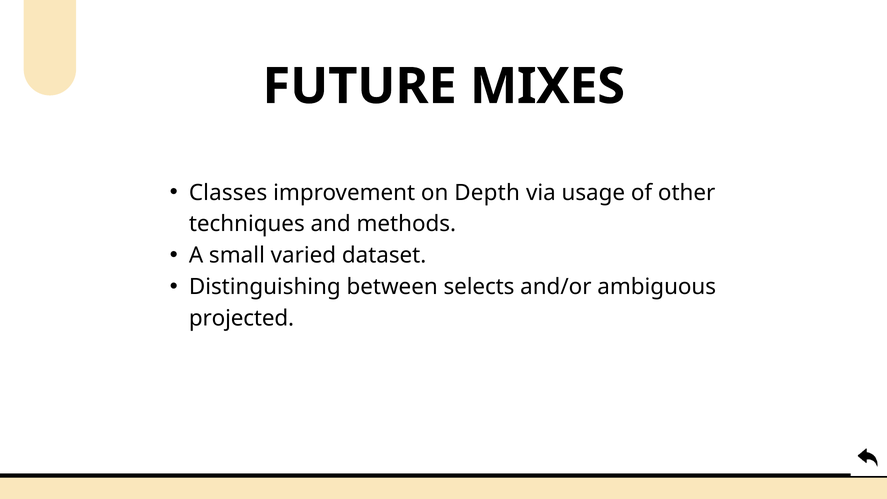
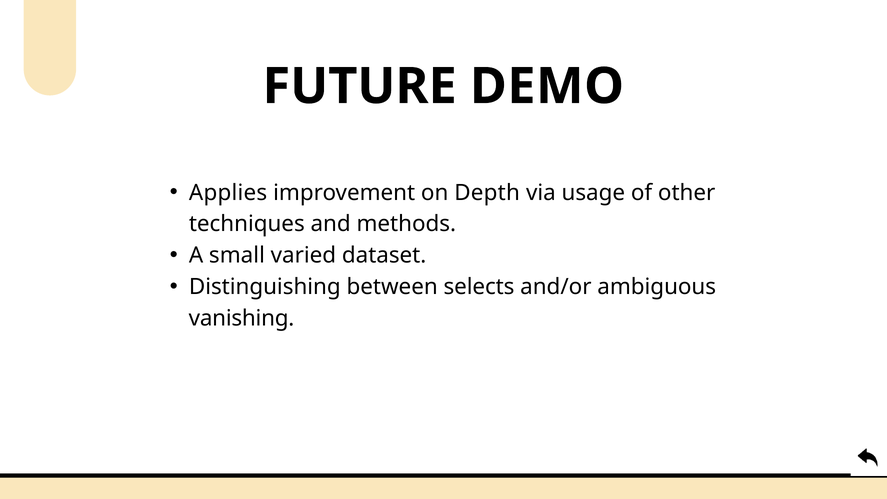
MIXES: MIXES -> DEMO
Classes: Classes -> Applies
projected: projected -> vanishing
